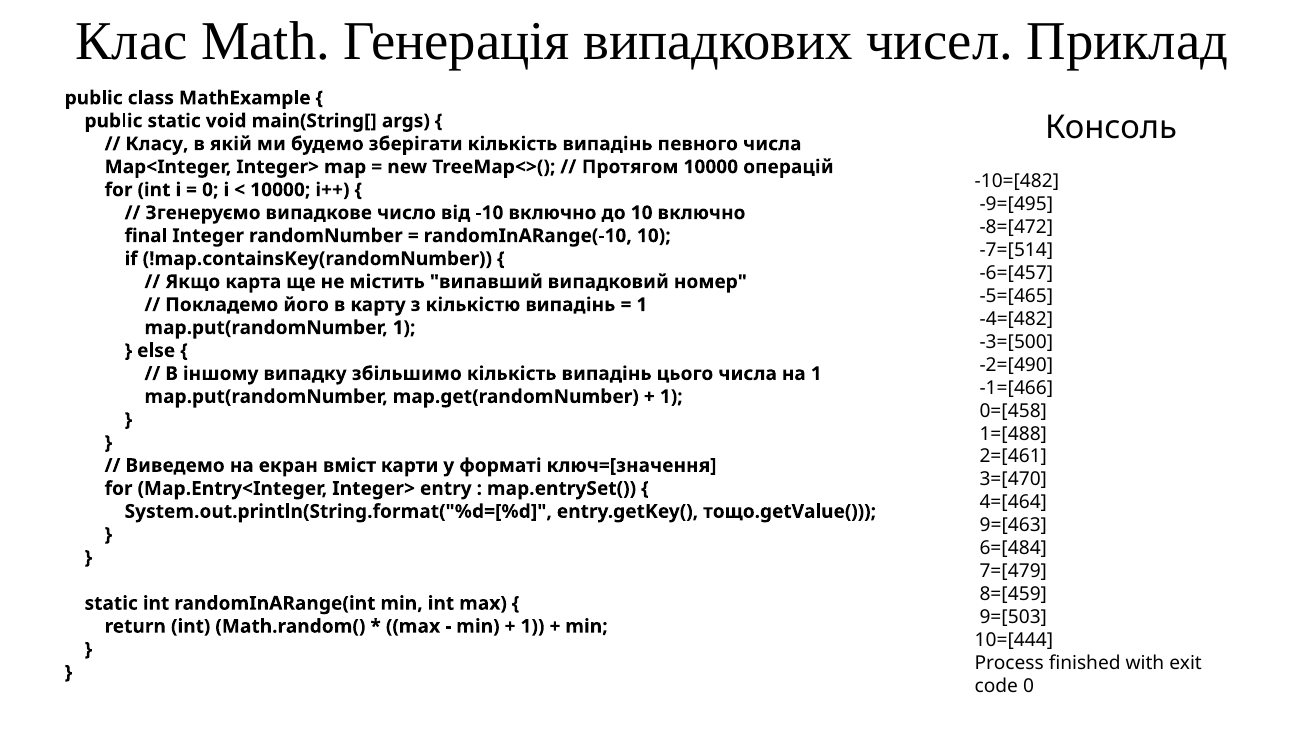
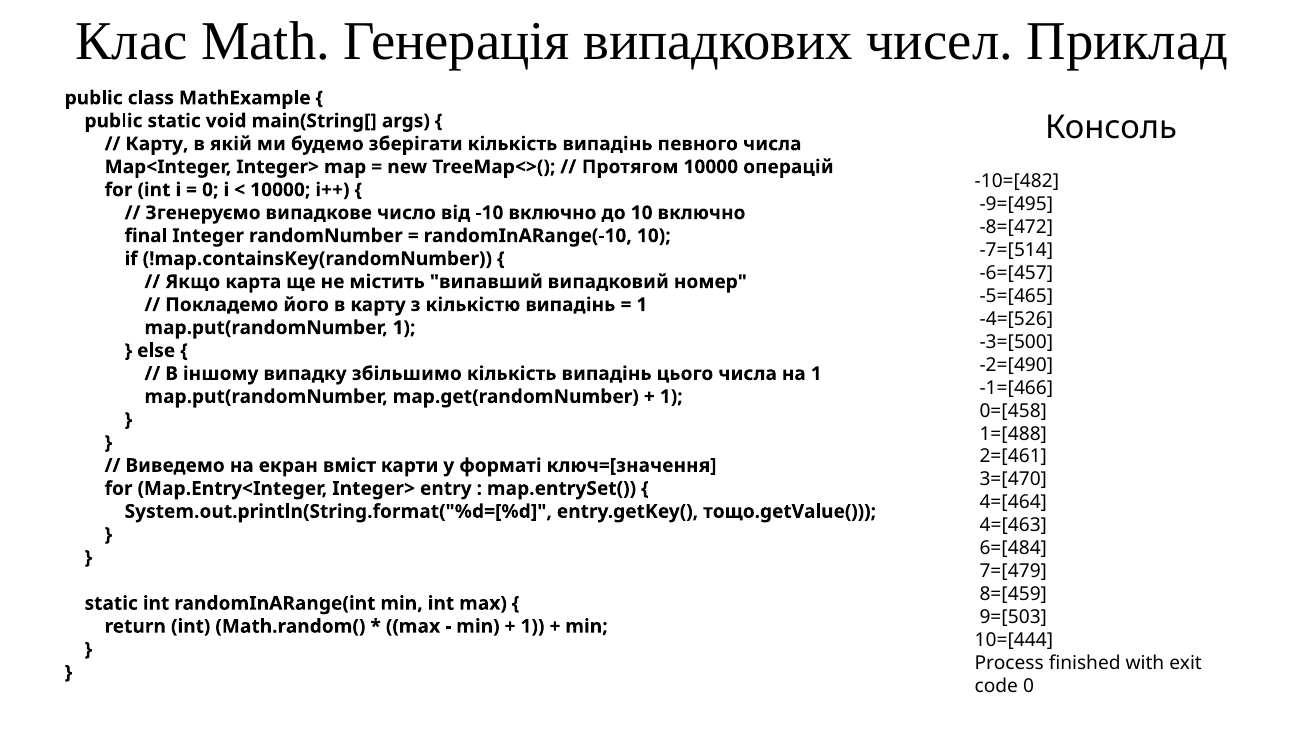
Класу at (157, 144): Класу -> Карту
-4=[482: -4=[482 -> -4=[526
9=[463: 9=[463 -> 4=[463
